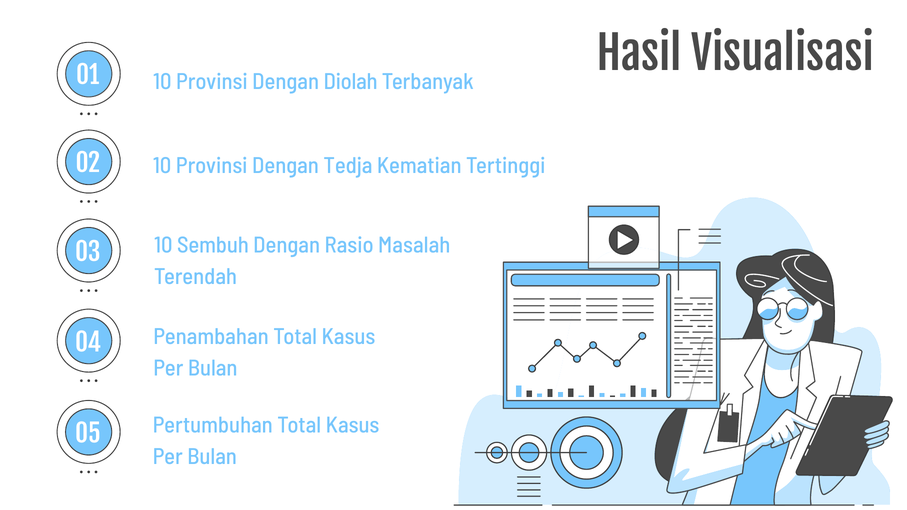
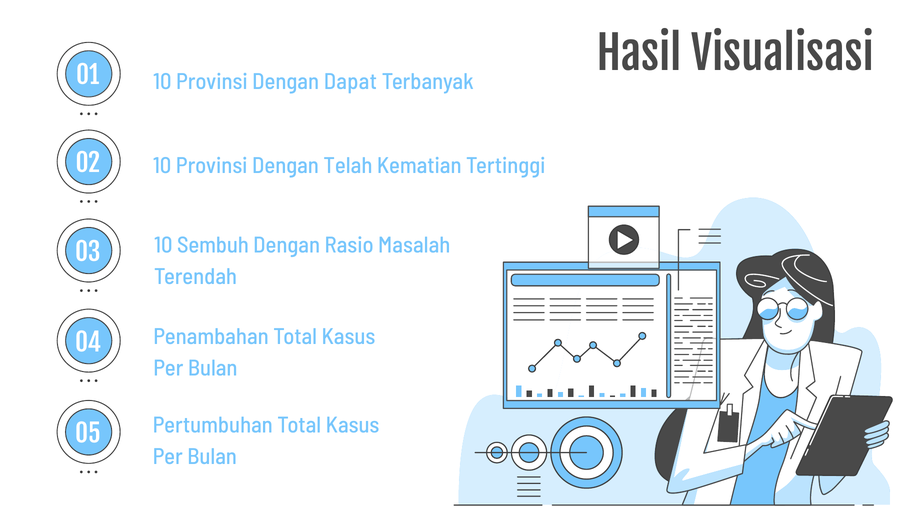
Diolah: Diolah -> Dapat
Tedja: Tedja -> Telah
